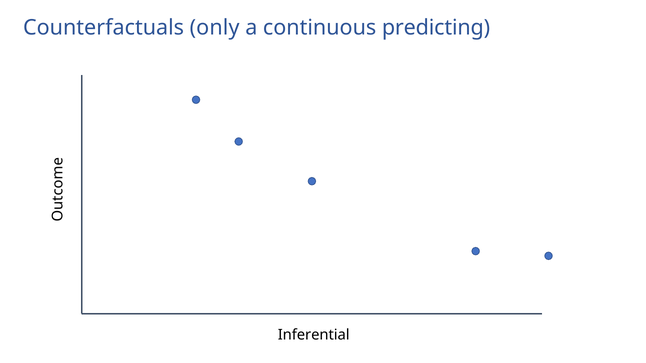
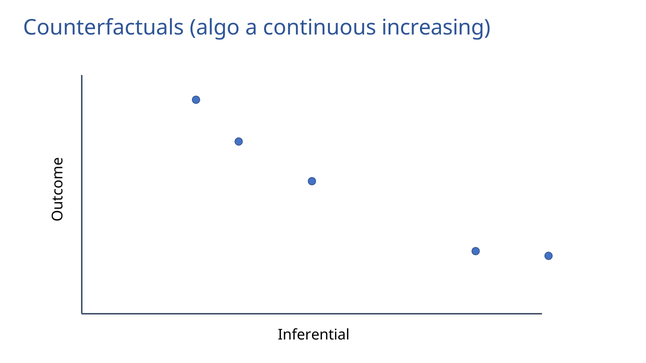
only: only -> algo
predicting: predicting -> increasing
